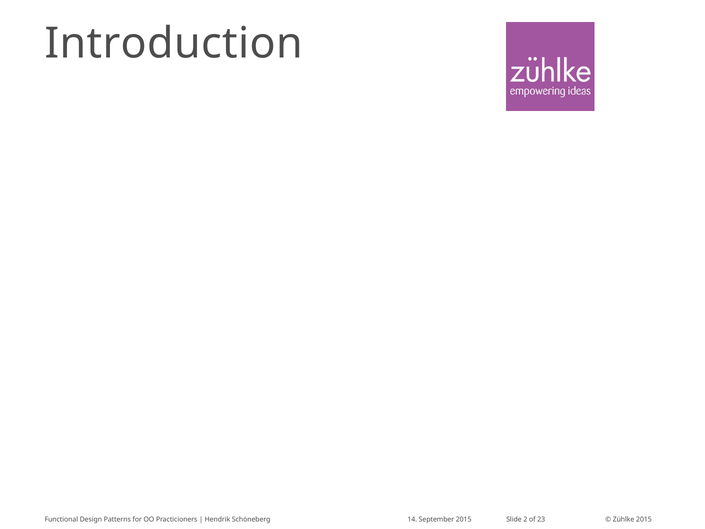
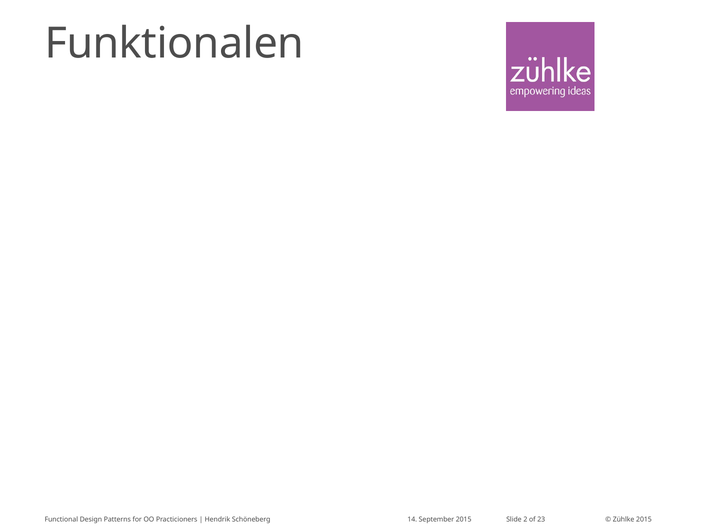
Introduction: Introduction -> Funktionalen
